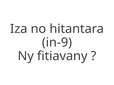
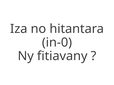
in-9: in-9 -> in-0
